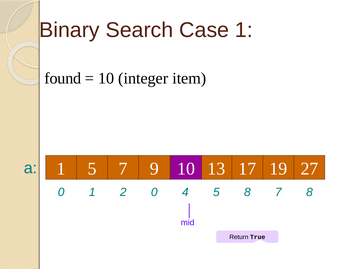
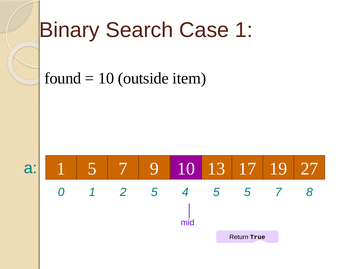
integer: integer -> outside
2 0: 0 -> 5
5 8: 8 -> 5
